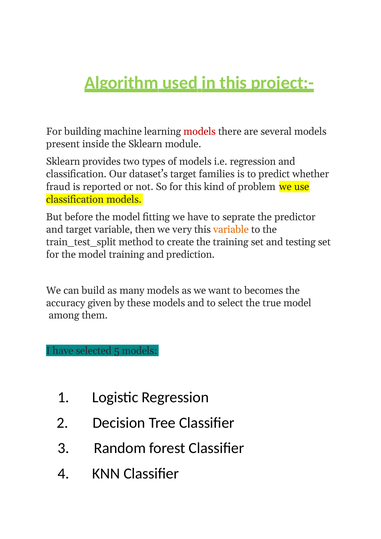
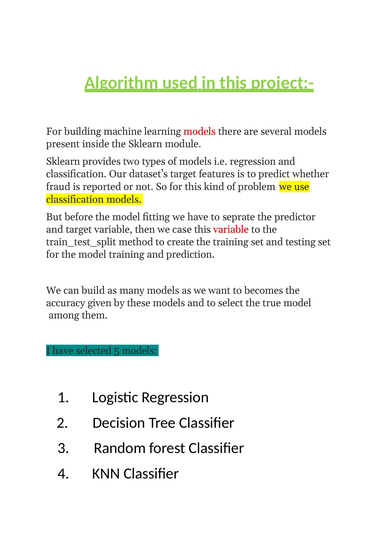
families: families -> features
very: very -> case
variable at (231, 230) colour: orange -> red
